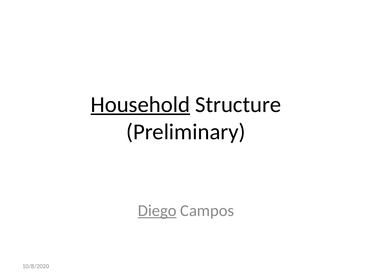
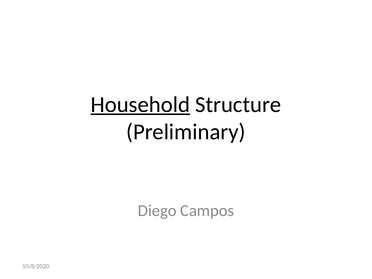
Diego underline: present -> none
